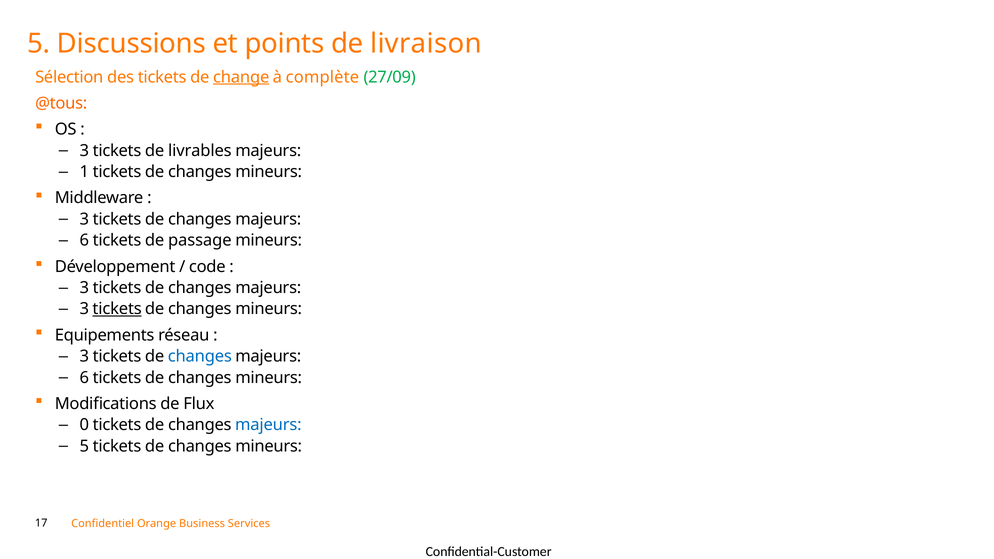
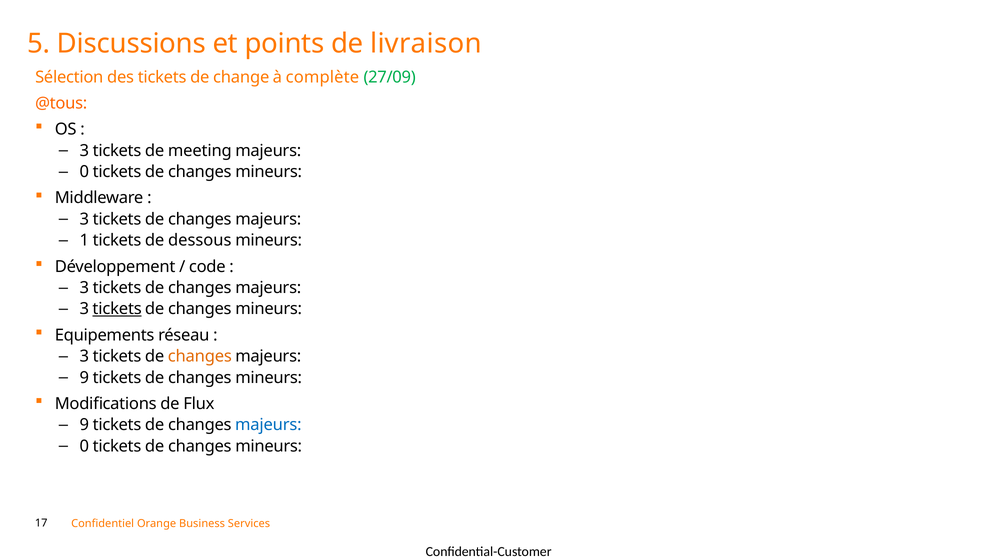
change underline: present -> none
livrables: livrables -> meeting
1 at (84, 172): 1 -> 0
6 at (84, 240): 6 -> 1
passage: passage -> dessous
changes at (200, 356) colour: blue -> orange
6 at (84, 378): 6 -> 9
0 at (84, 425): 0 -> 9
5 at (84, 446): 5 -> 0
